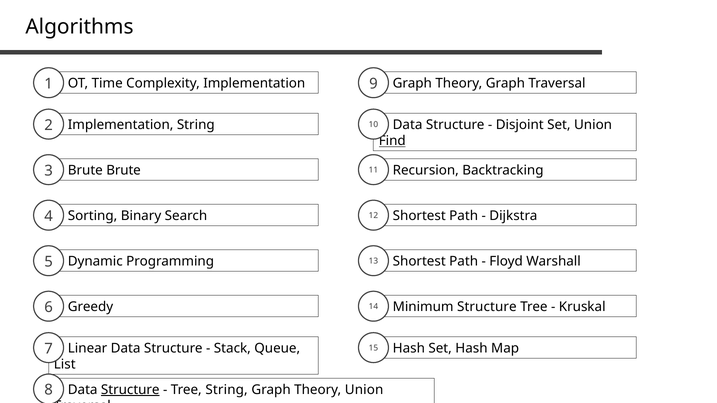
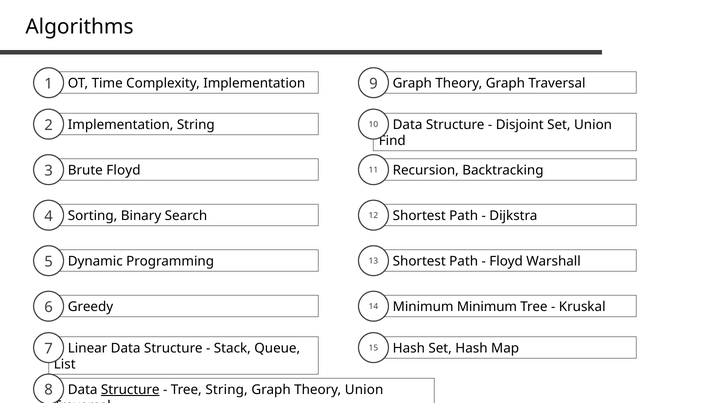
Find underline: present -> none
Brute Brute: Brute -> Floyd
Minimum Structure: Structure -> Minimum
